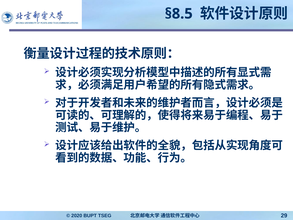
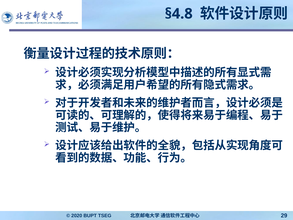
§8.5: §8.5 -> §4.8
